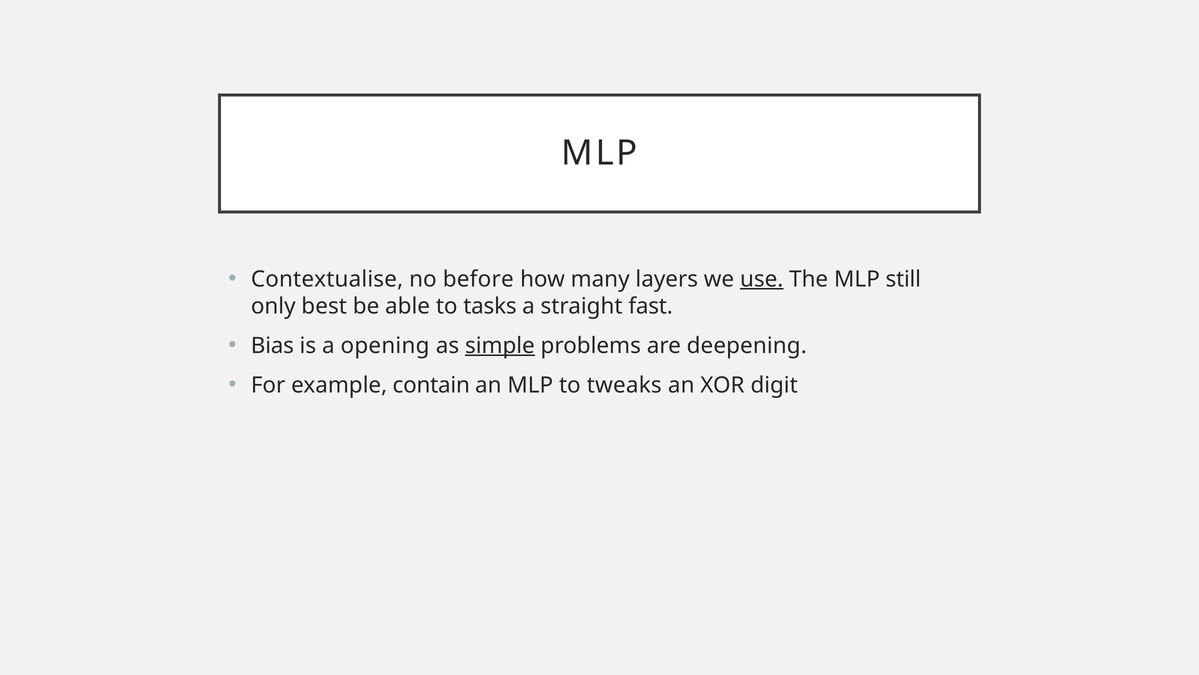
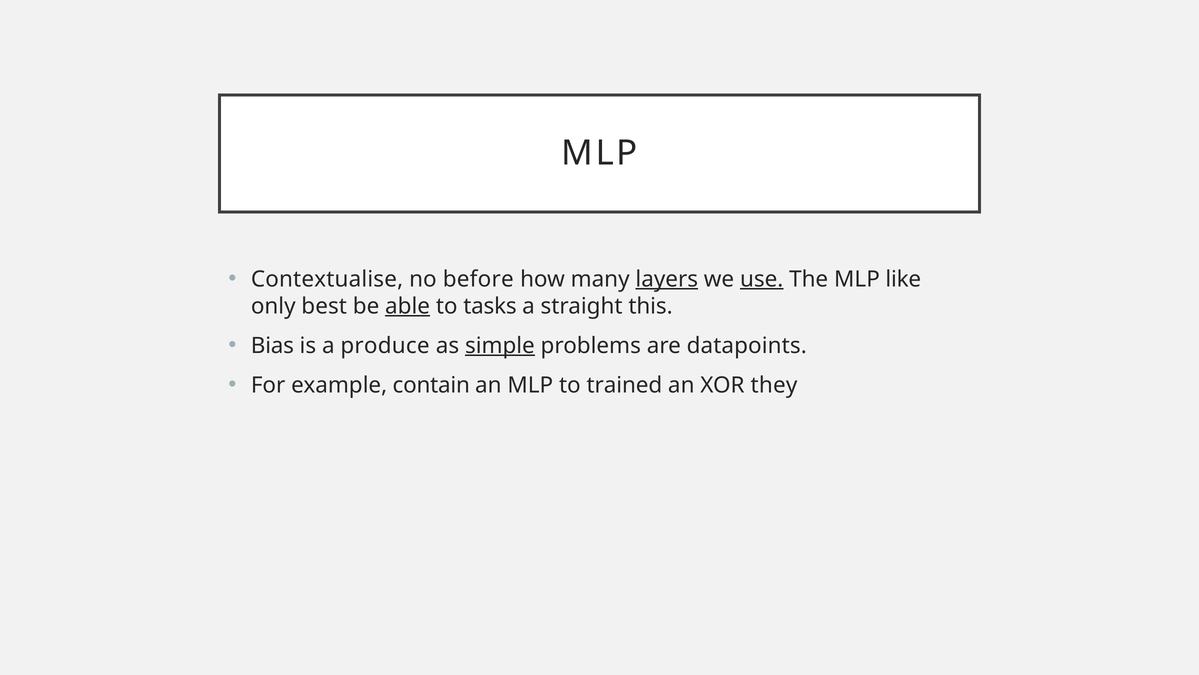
layers underline: none -> present
still: still -> like
able underline: none -> present
fast: fast -> this
opening: opening -> produce
deepening: deepening -> datapoints
tweaks: tweaks -> trained
digit: digit -> they
